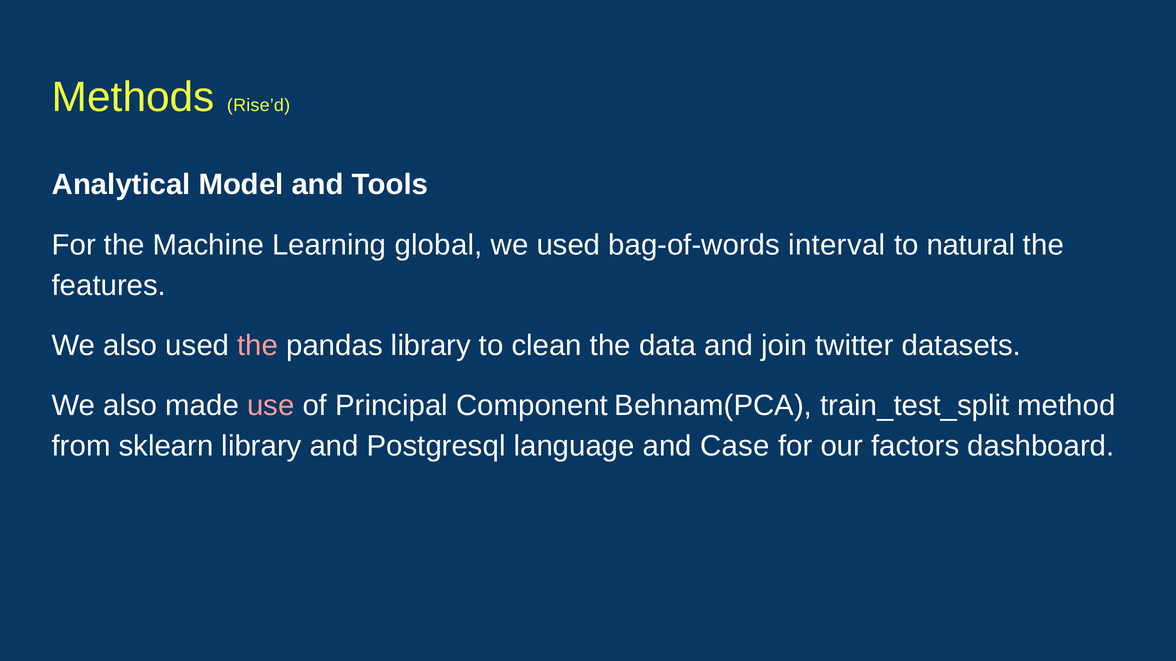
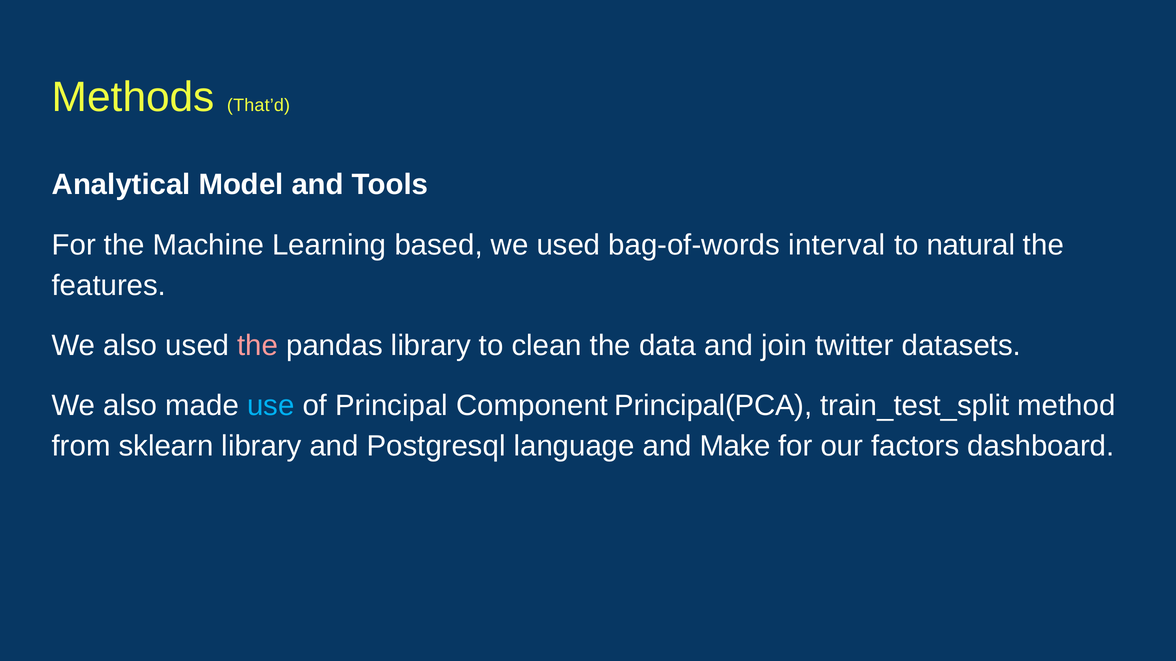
Rise’d: Rise’d -> That’d
global: global -> based
use colour: pink -> light blue
Behnam(PCA: Behnam(PCA -> Principal(PCA
Case: Case -> Make
